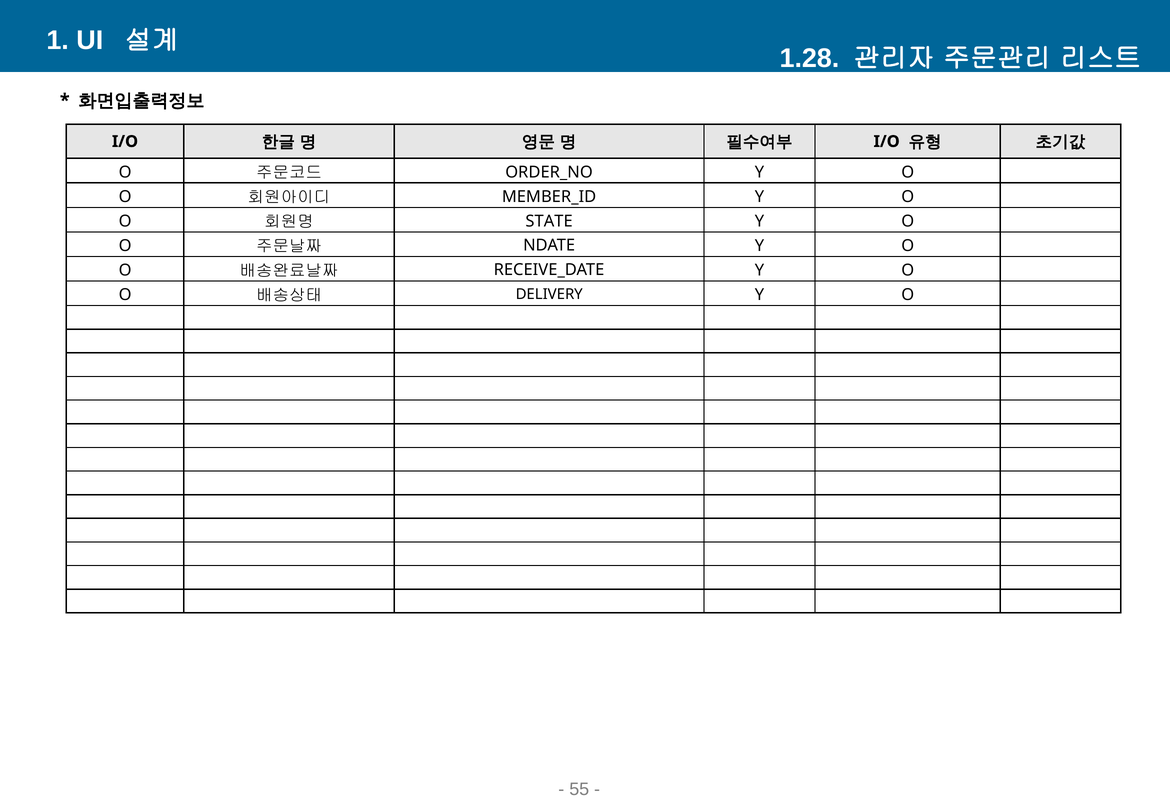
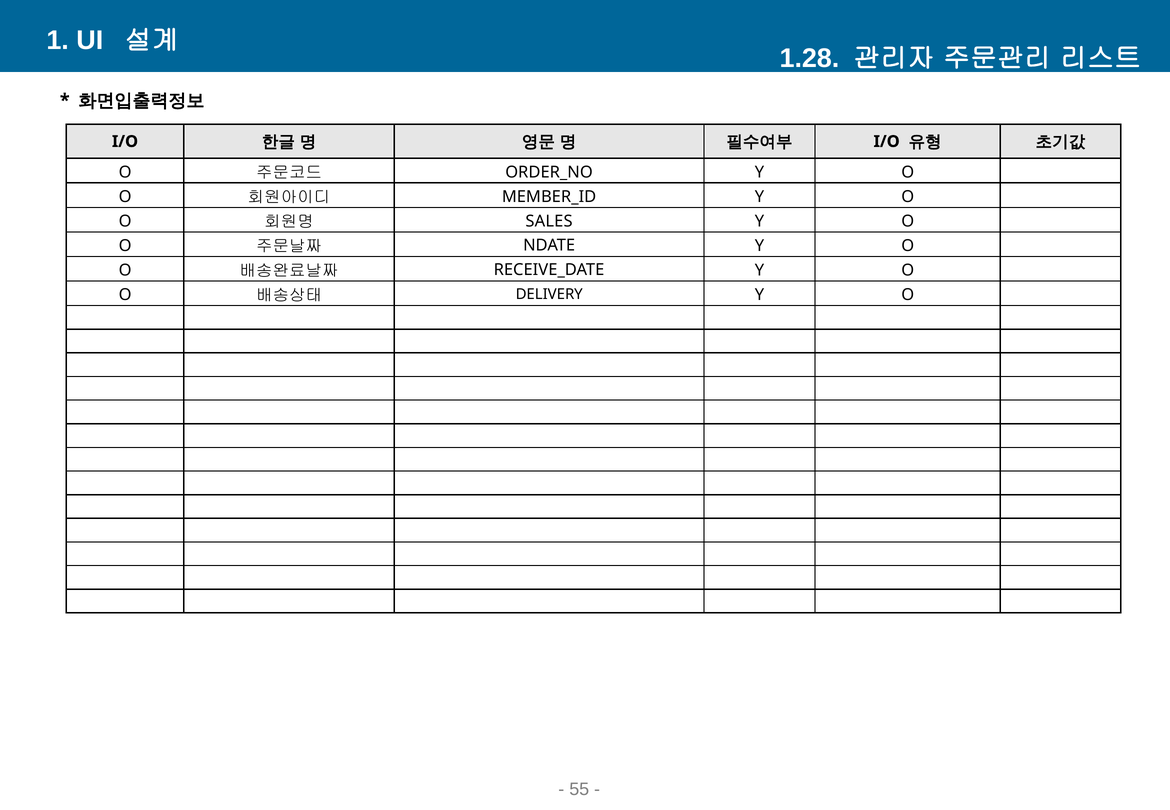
STATE: STATE -> SALES
